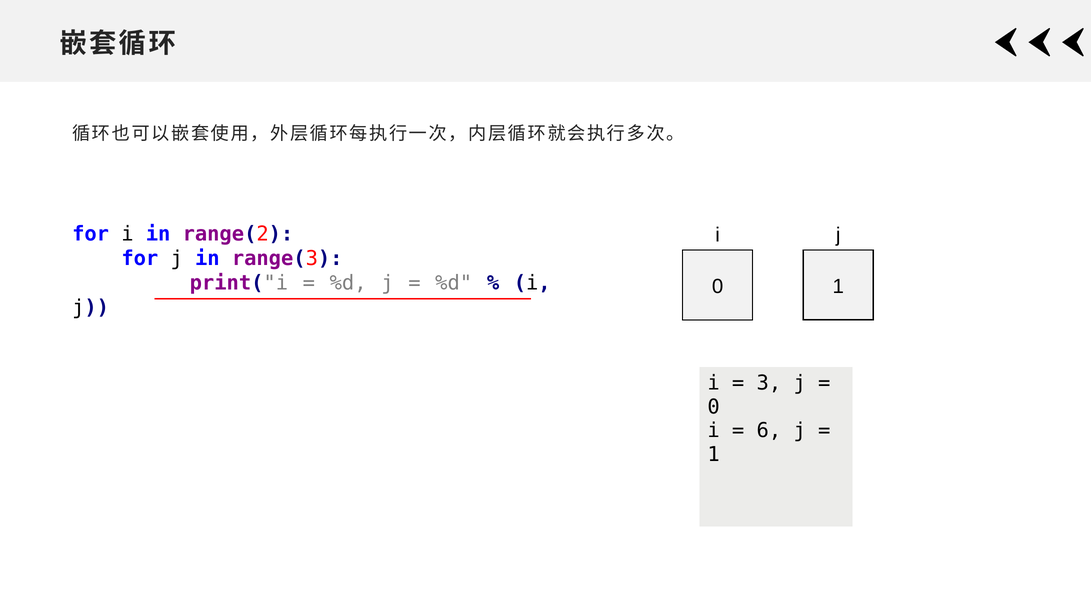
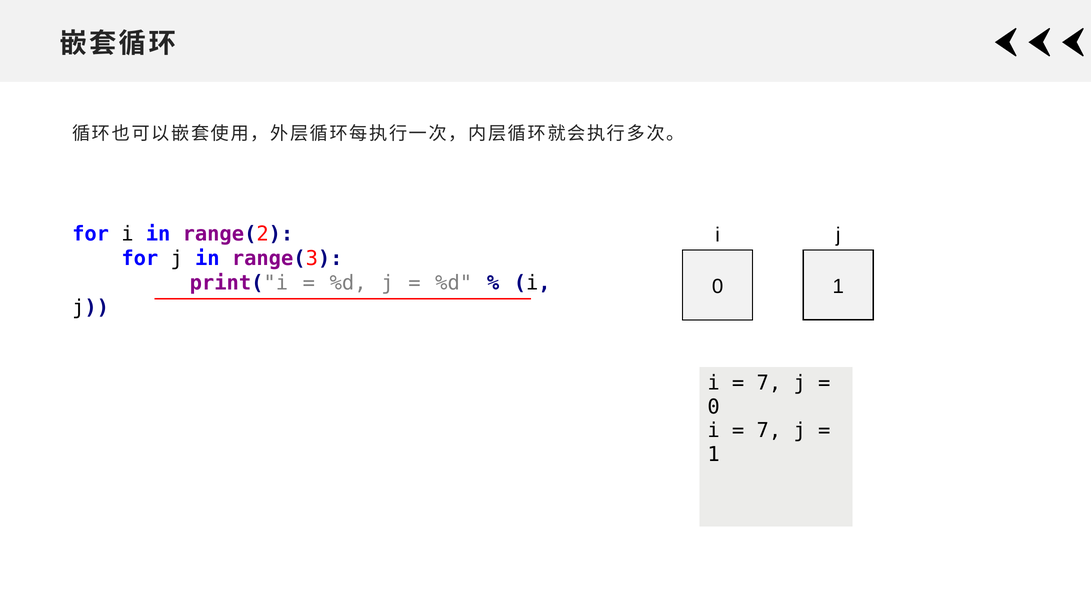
3 at (769, 383): 3 -> 7
6 at (769, 430): 6 -> 7
